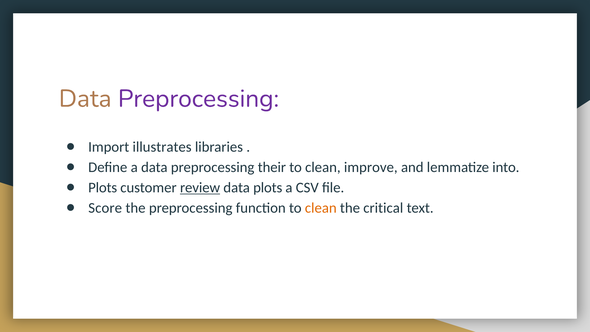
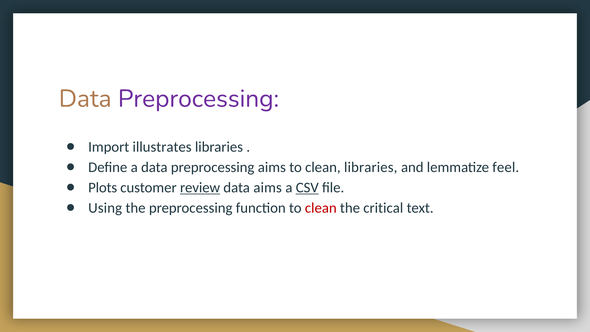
preprocessing their: their -> aims
clean improve: improve -> libraries
into: into -> feel
data plots: plots -> aims
CSV underline: none -> present
Score: Score -> Using
clean at (321, 208) colour: orange -> red
